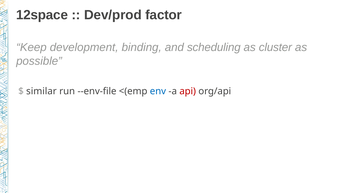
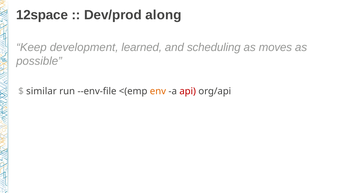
factor: factor -> along
binding: binding -> learned
cluster: cluster -> moves
env colour: blue -> orange
